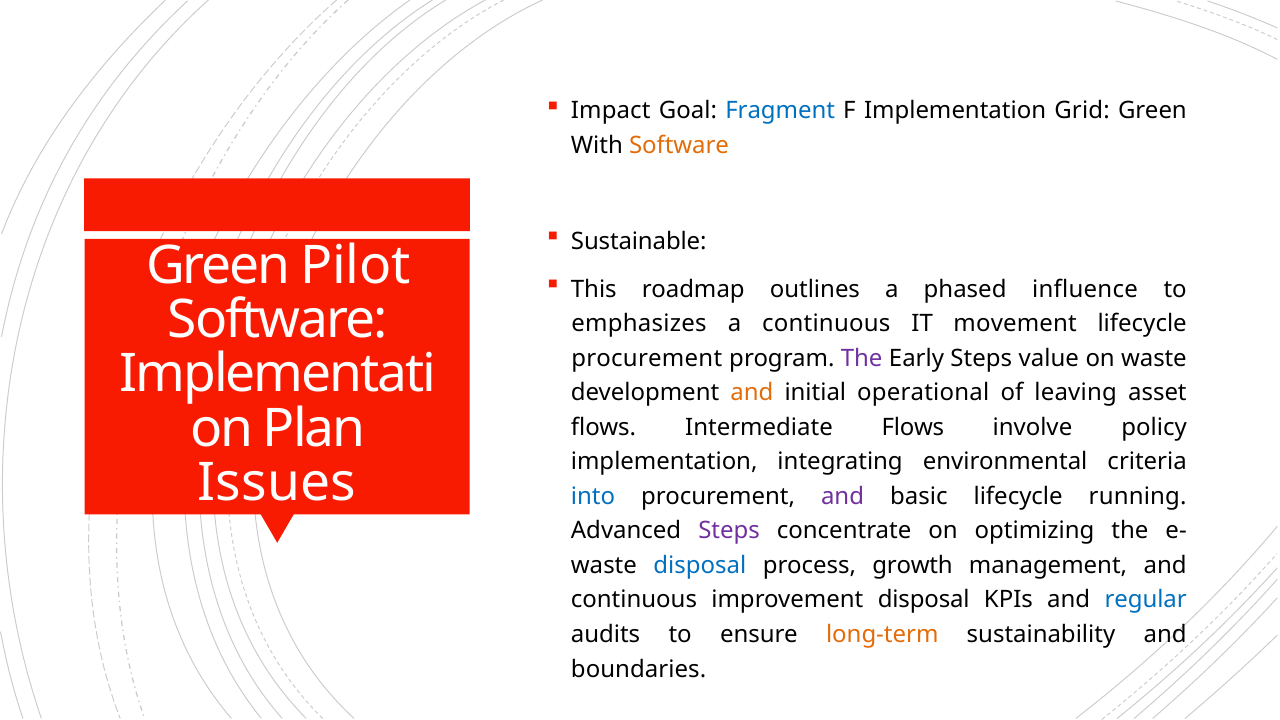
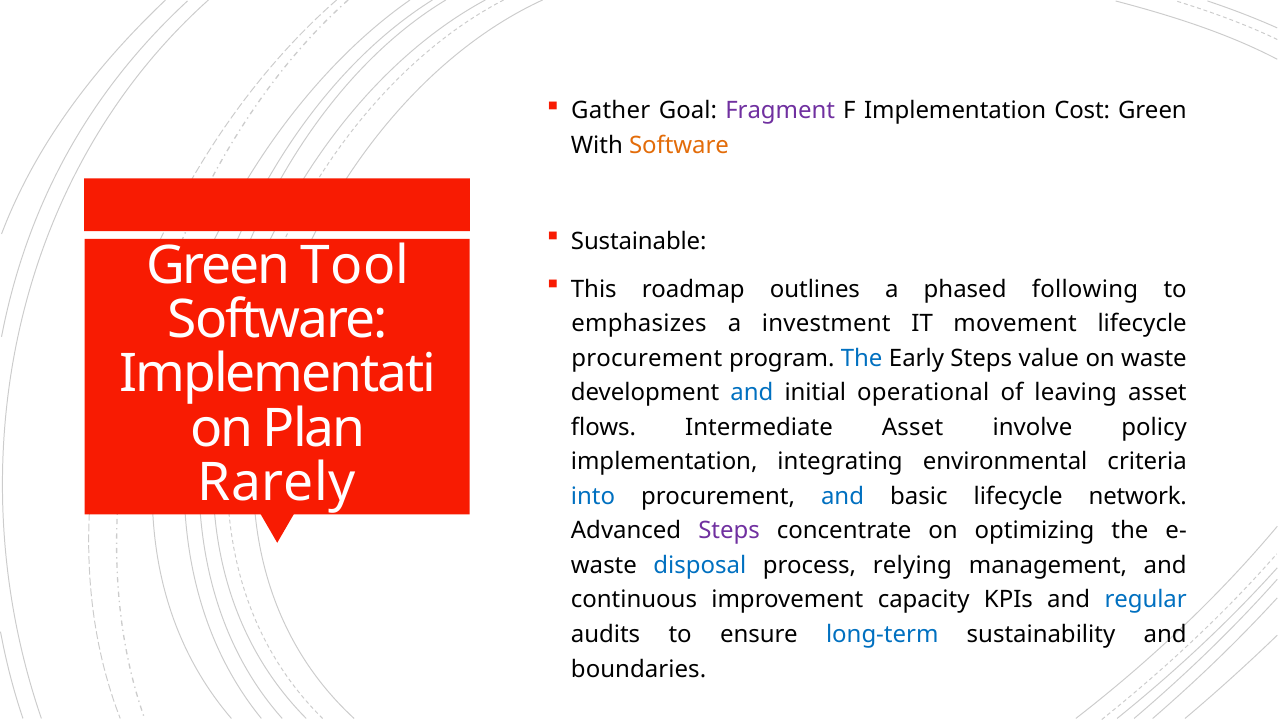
Impact at (611, 111): Impact -> Gather
Fragment colour: blue -> purple
Grid: Grid -> Cost
Pilot: Pilot -> Tool
influence: influence -> following
a continuous: continuous -> investment
The at (862, 358) colour: purple -> blue
and at (752, 393) colour: orange -> blue
Intermediate Flows: Flows -> Asset
Issues: Issues -> Rarely
and at (843, 496) colour: purple -> blue
running: running -> network
growth: growth -> relying
improvement disposal: disposal -> capacity
long-term colour: orange -> blue
